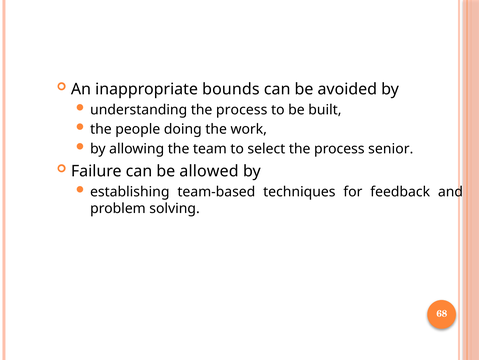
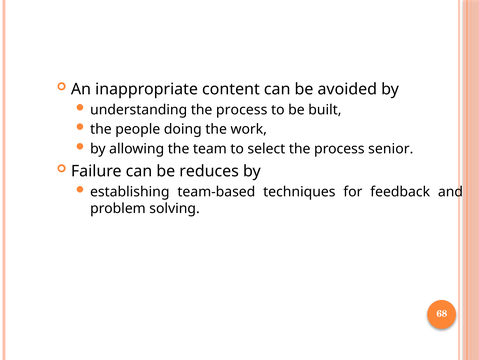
bounds: bounds -> content
allowed: allowed -> reduces
